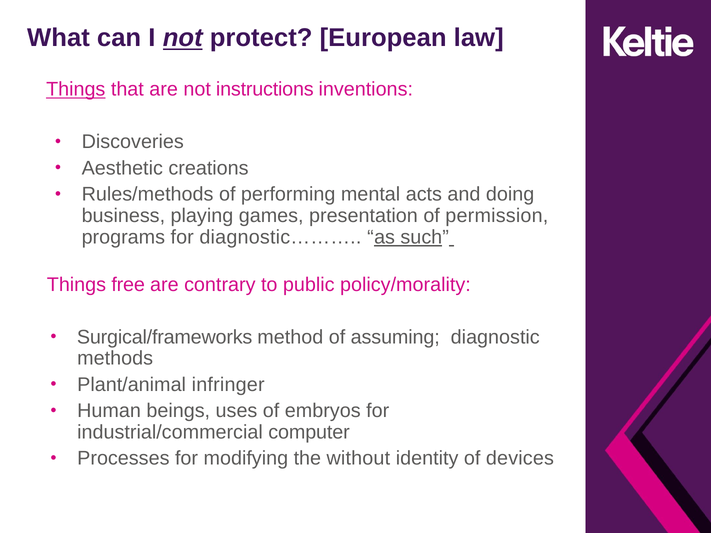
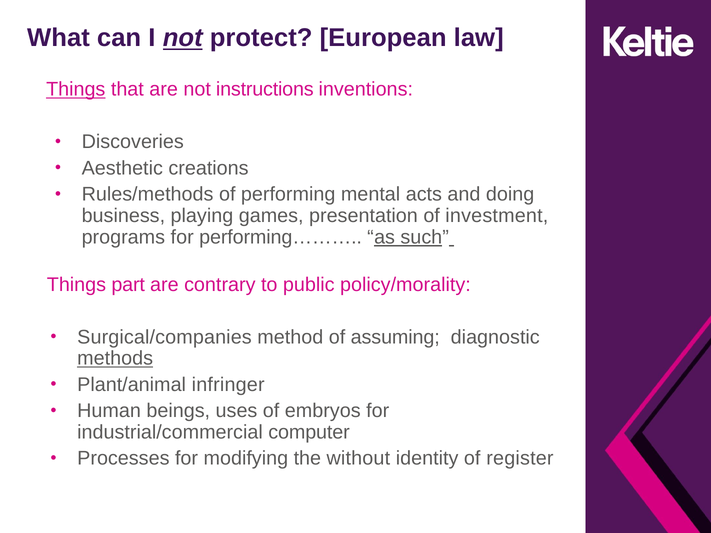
permission: permission -> investment
diagnostic………: diagnostic……… -> performing………
free: free -> part
Surgical/frameworks: Surgical/frameworks -> Surgical/companies
methods underline: none -> present
devices: devices -> register
